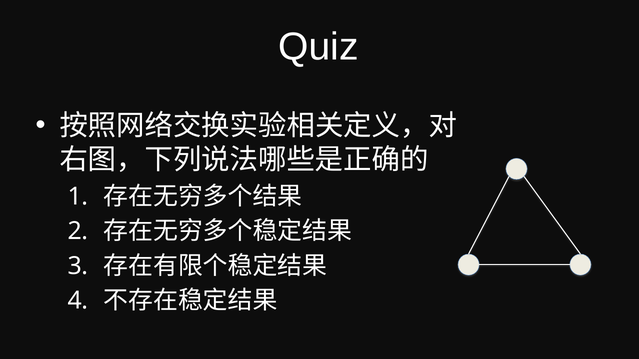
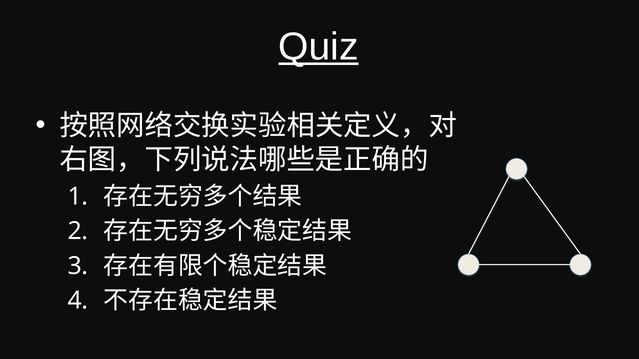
Quiz underline: none -> present
